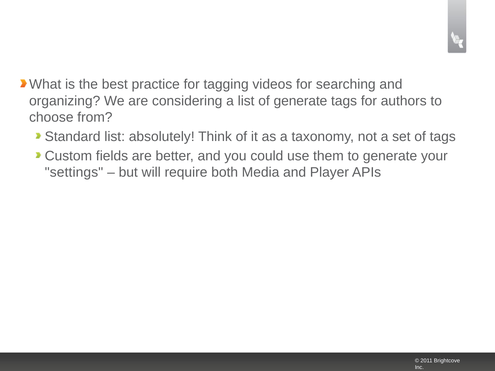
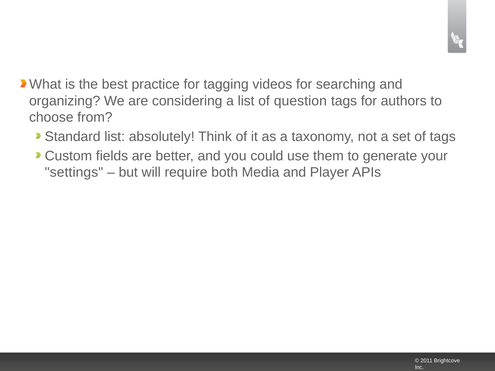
of generate: generate -> question
